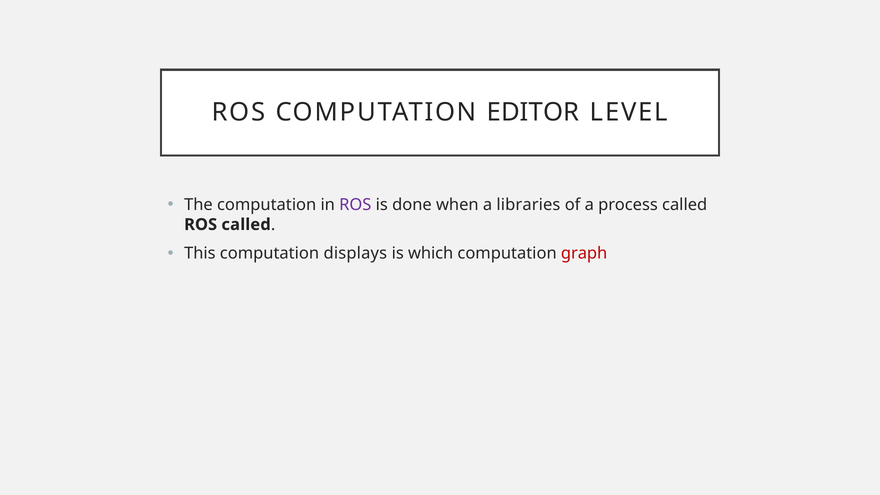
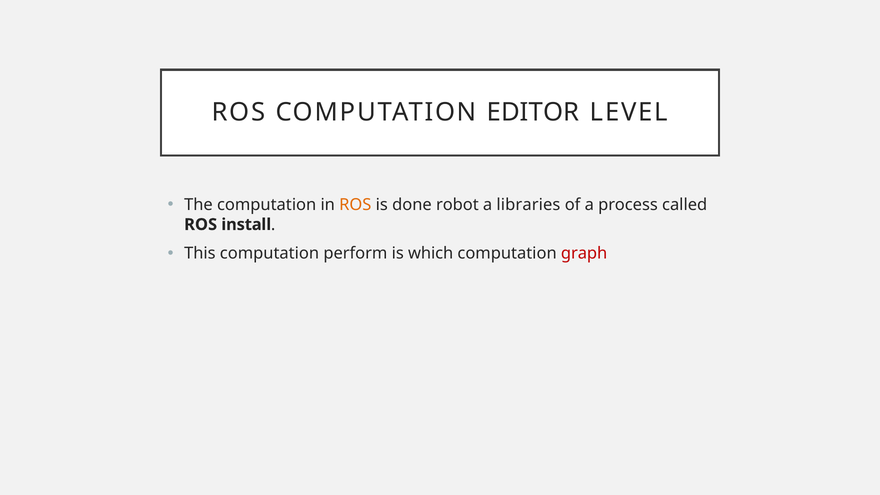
ROS at (355, 205) colour: purple -> orange
when: when -> robot
ROS called: called -> install
displays: displays -> perform
